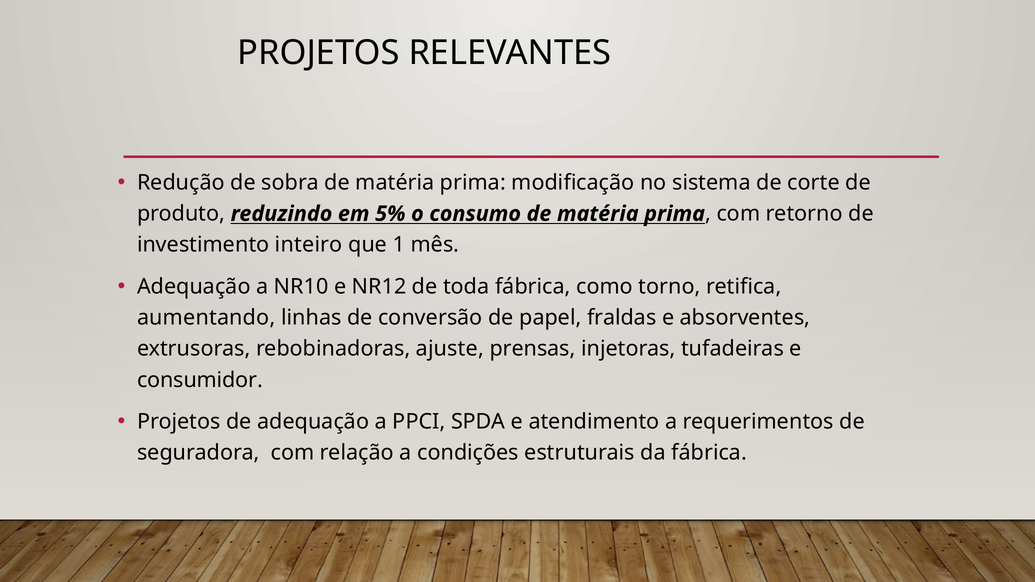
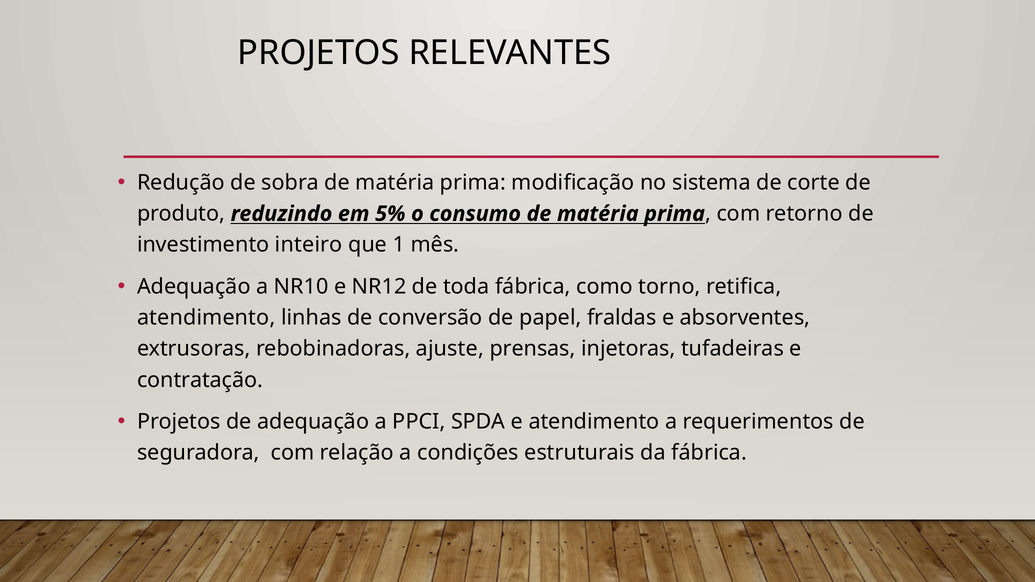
aumentando at (206, 318): aumentando -> atendimento
consumidor: consumidor -> contratação
